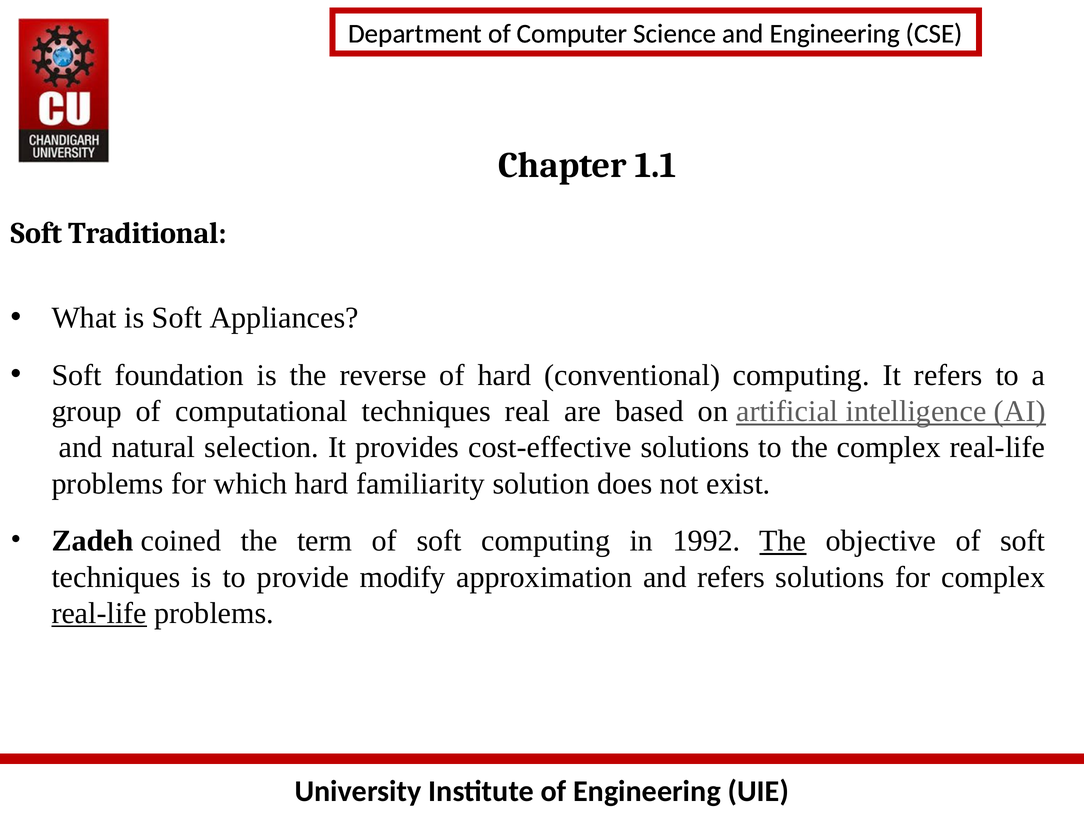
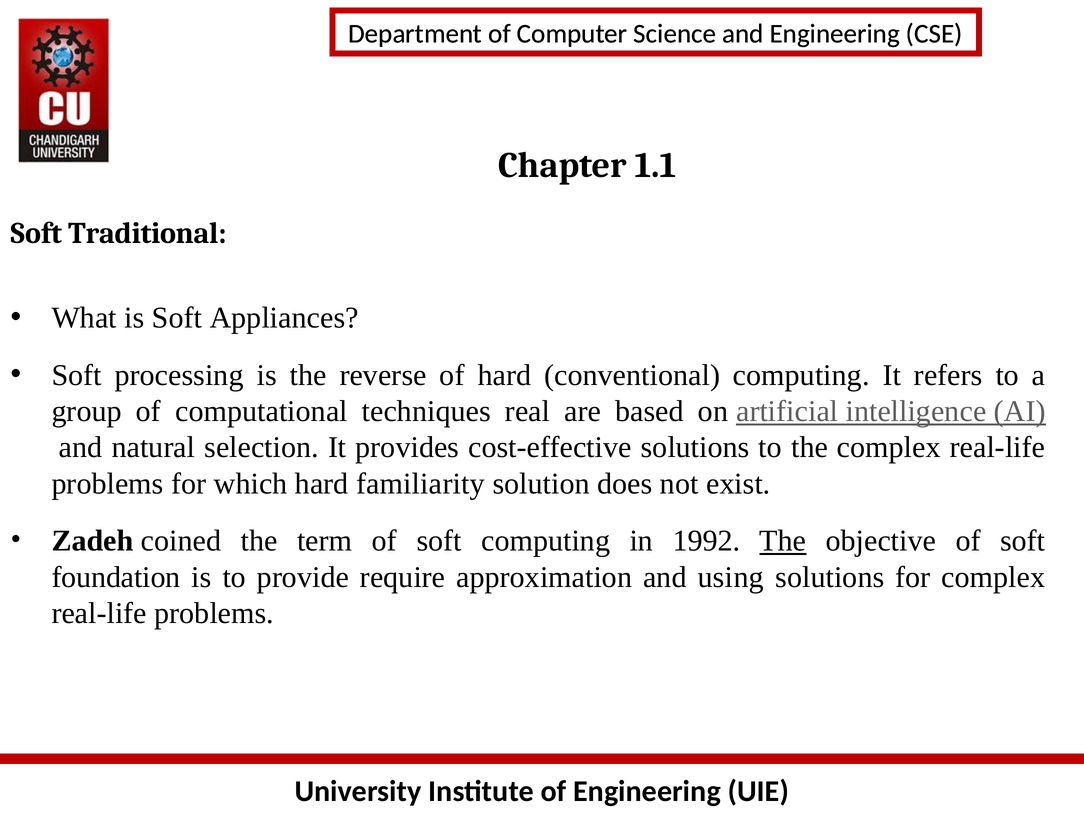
foundation: foundation -> processing
techniques at (116, 577): techniques -> foundation
modify: modify -> require
and refers: refers -> using
real-life at (99, 613) underline: present -> none
